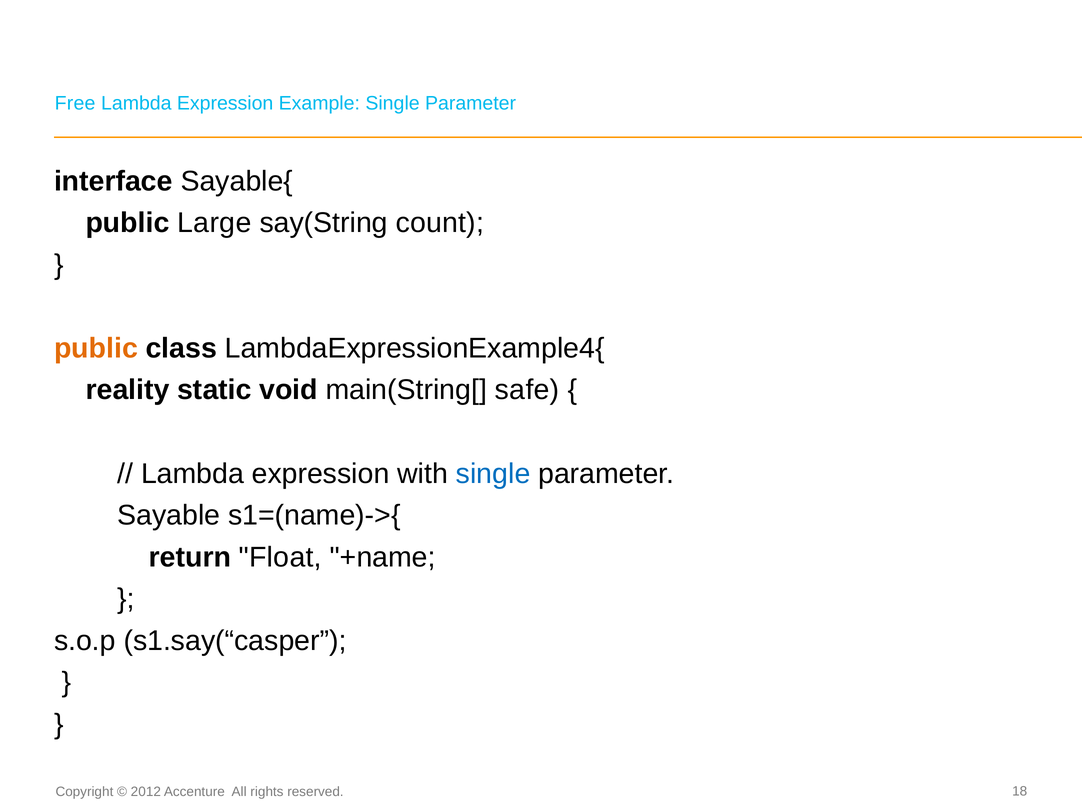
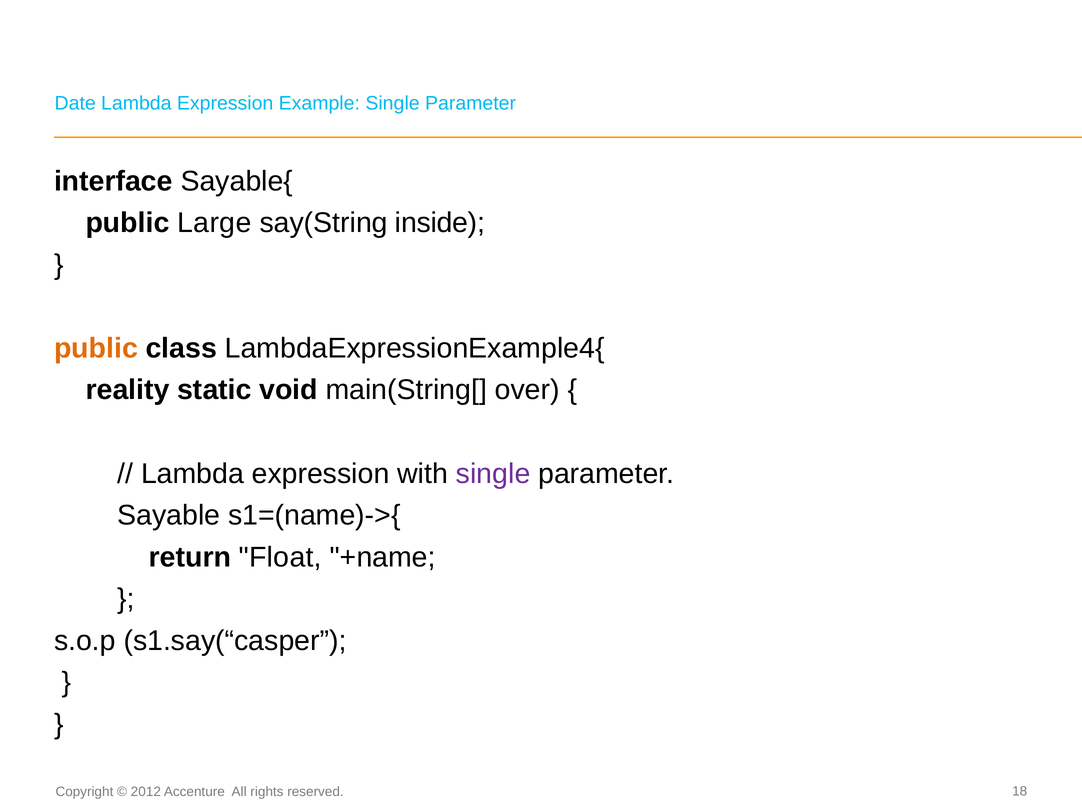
Free: Free -> Date
count: count -> inside
safe: safe -> over
single at (493, 474) colour: blue -> purple
